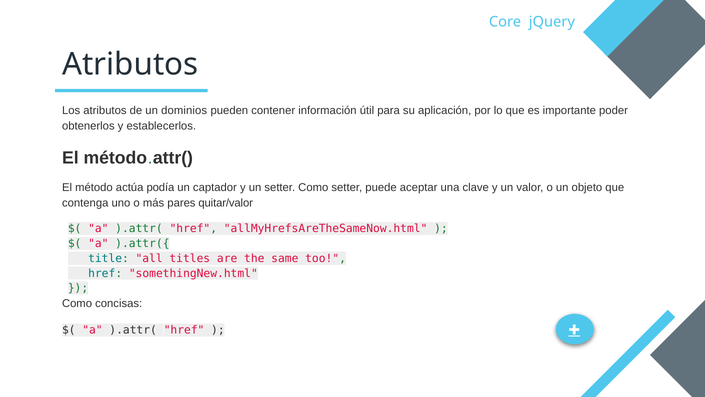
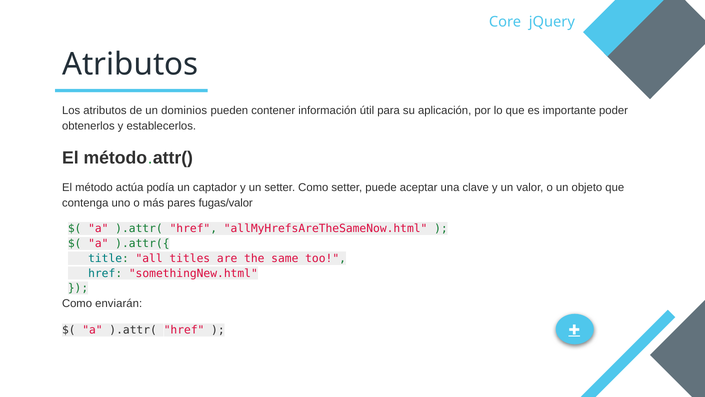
quitar/valor: quitar/valor -> fugas/valor
concisas: concisas -> enviarán
